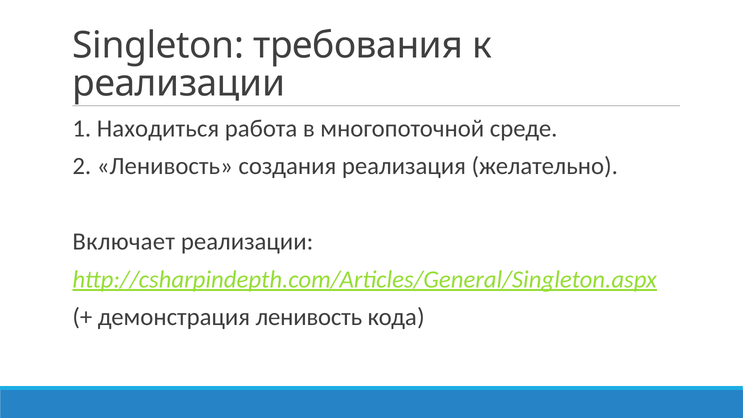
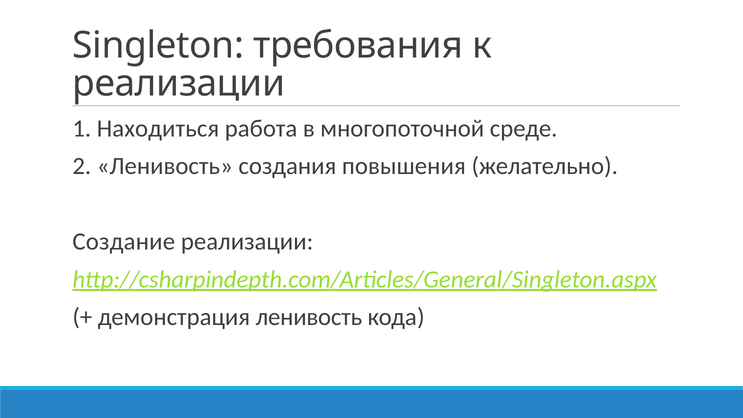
реализация: реализация -> повышения
Включает: Включает -> Создание
